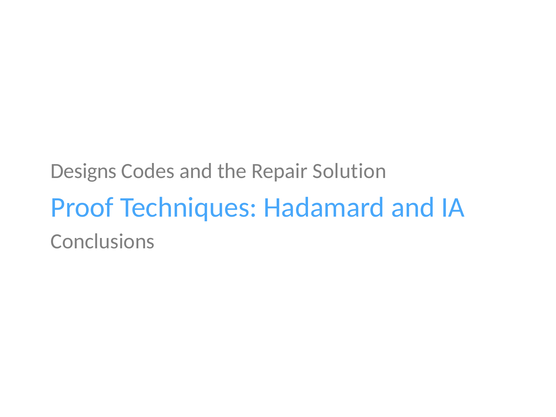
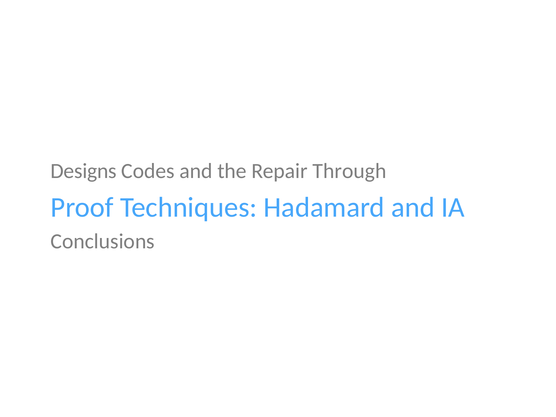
Solution: Solution -> Through
